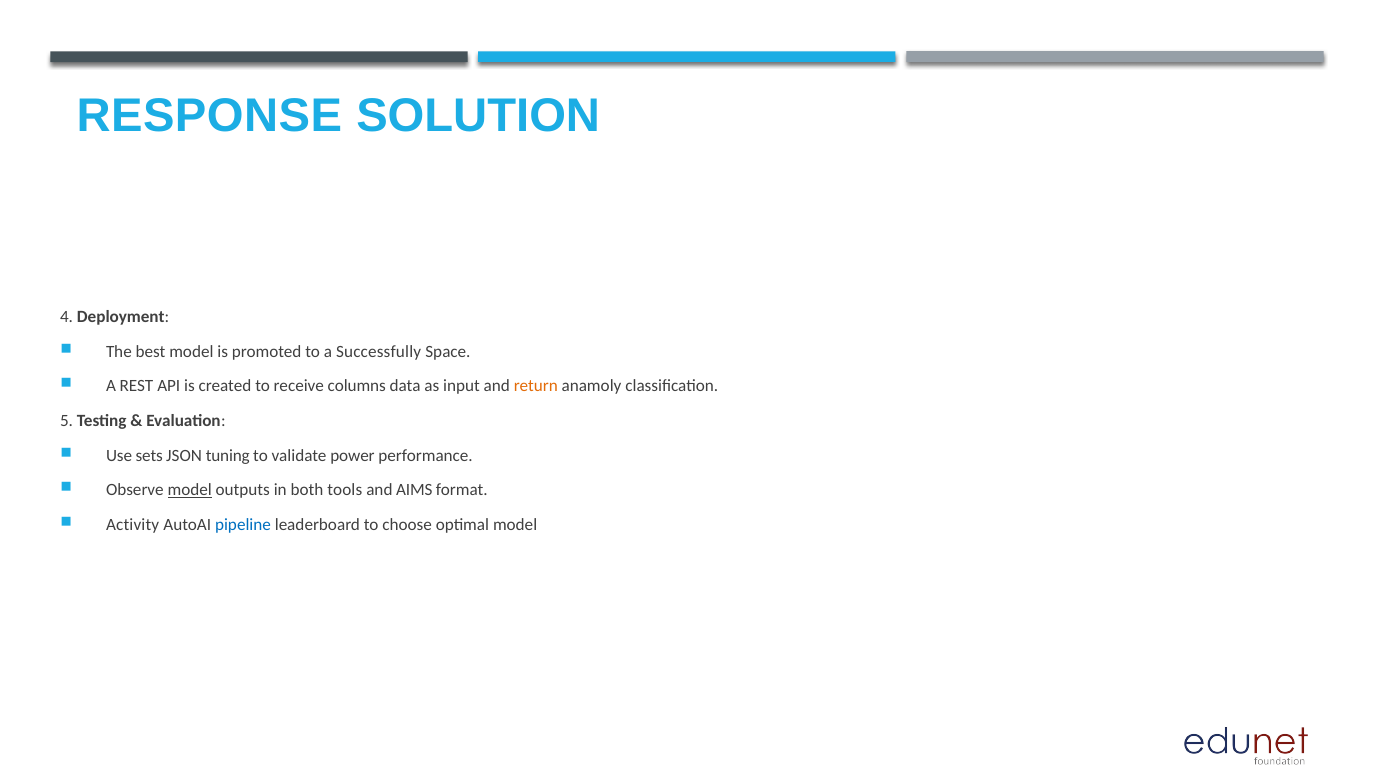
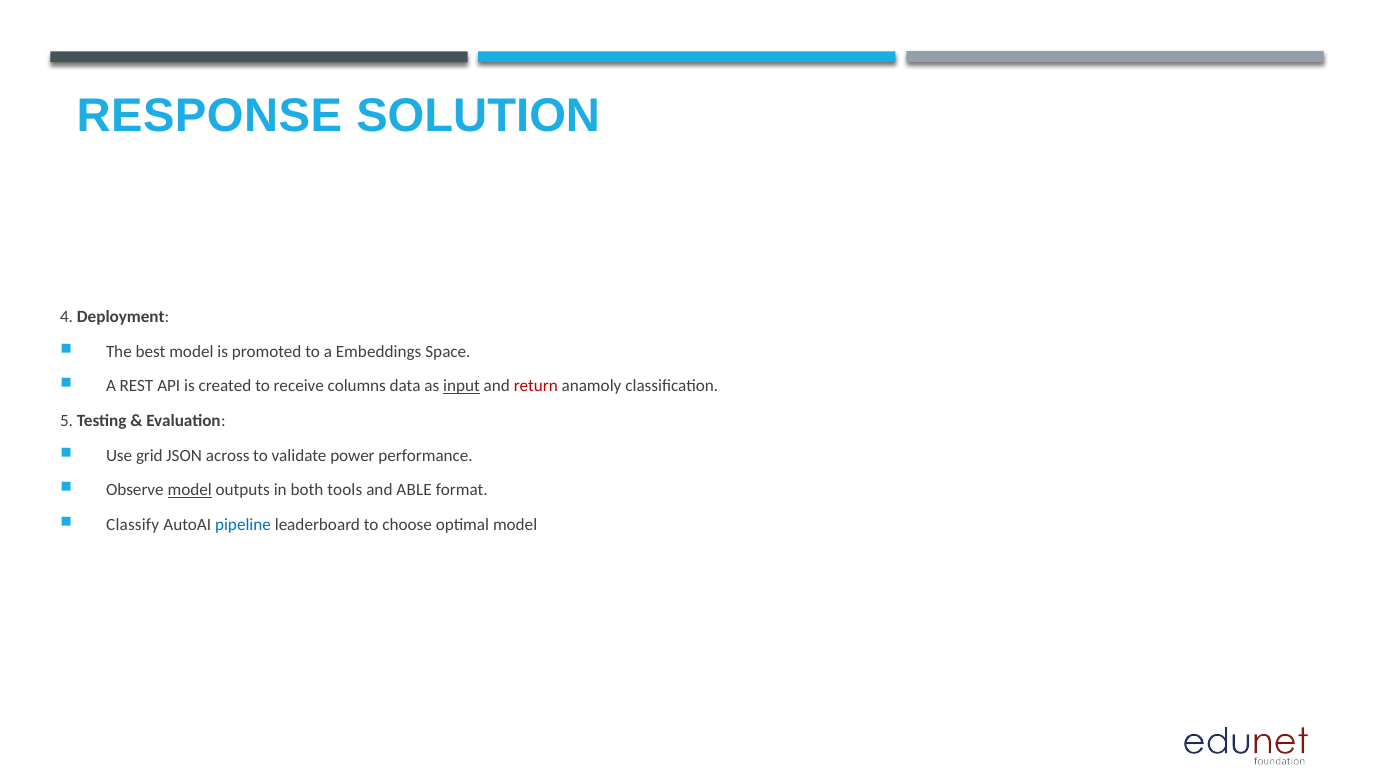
Successfully: Successfully -> Embeddings
input underline: none -> present
return colour: orange -> red
sets: sets -> grid
tuning: tuning -> across
AIMS: AIMS -> ABLE
Activity: Activity -> Classify
